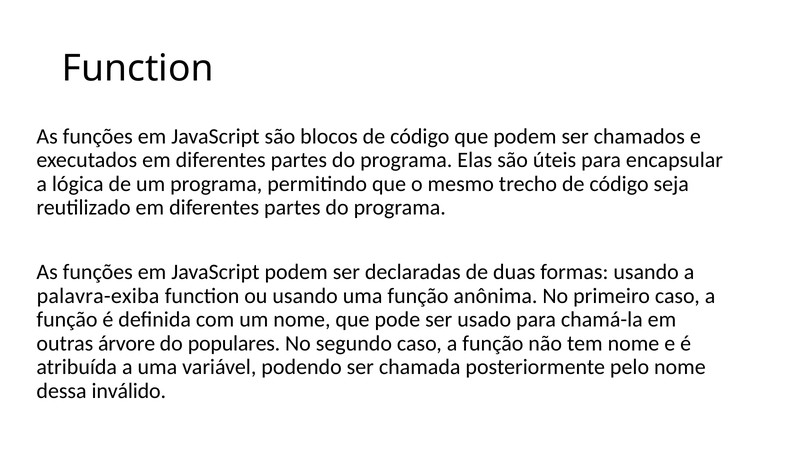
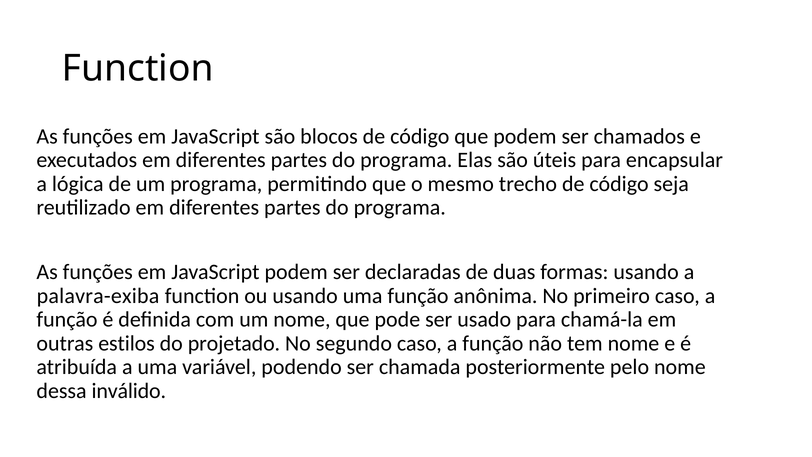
árvore: árvore -> estilos
populares: populares -> projetado
